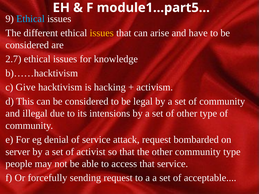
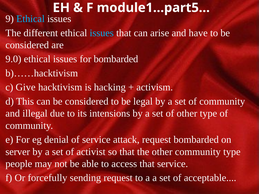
issues at (102, 33) colour: yellow -> light blue
2.7: 2.7 -> 9.0
for knowledge: knowledge -> bombarded
